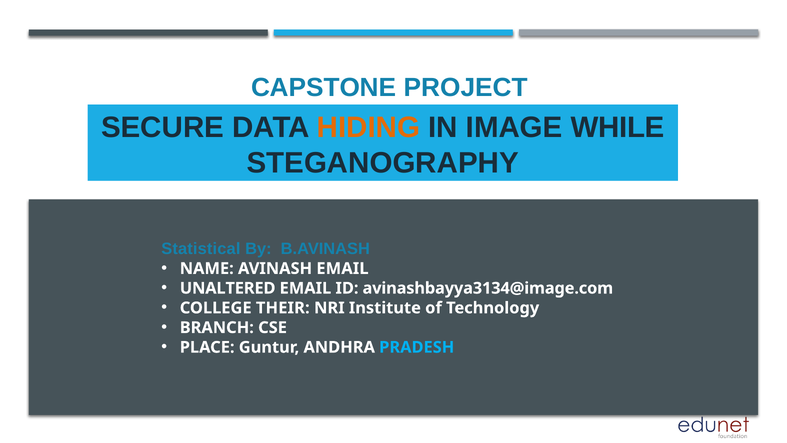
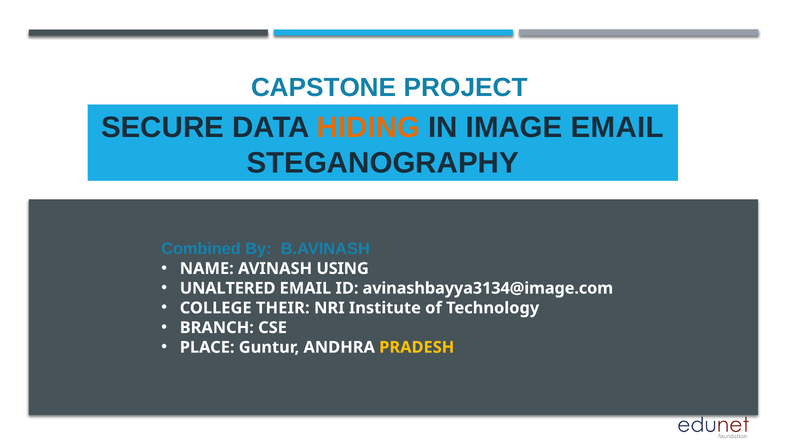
IMAGE WHILE: WHILE -> EMAIL
Statistical: Statistical -> Combined
AVINASH EMAIL: EMAIL -> USING
PRADESH colour: light blue -> yellow
